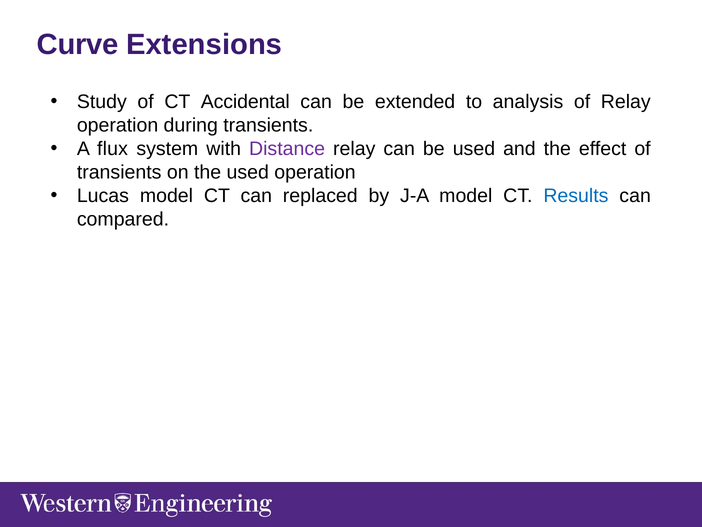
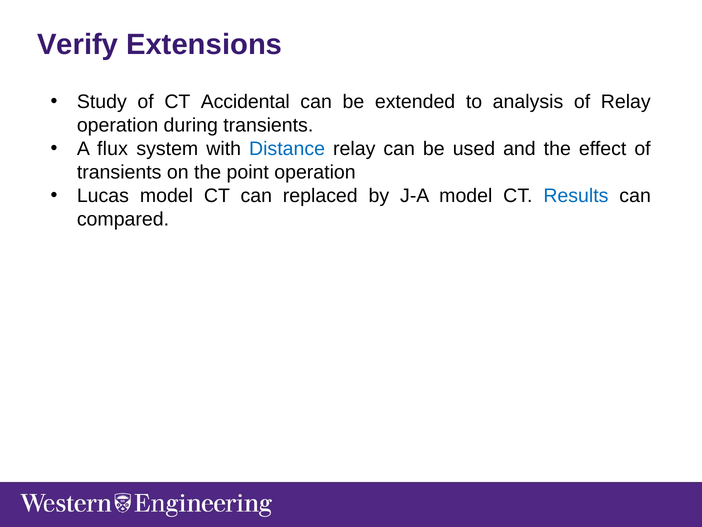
Curve: Curve -> Verify
Distance colour: purple -> blue
the used: used -> point
